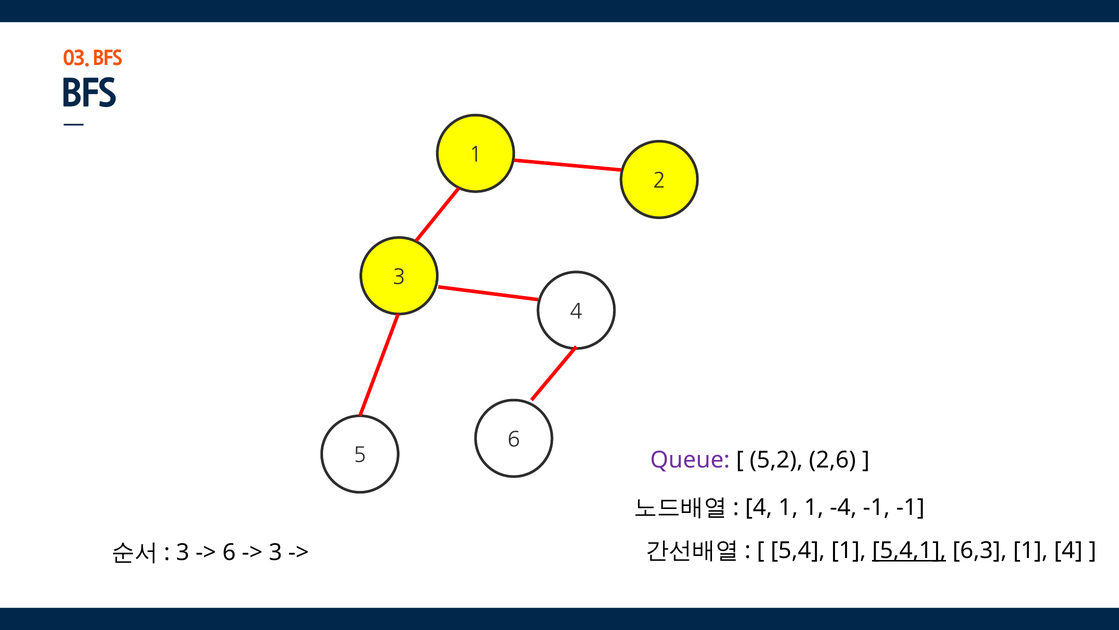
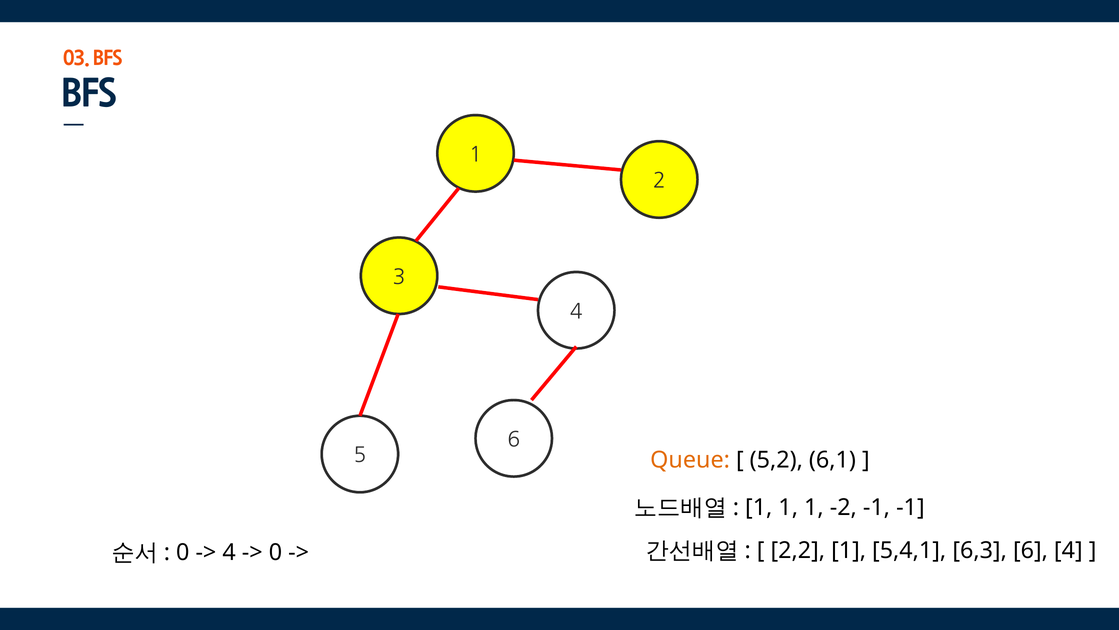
Queue colour: purple -> orange
2,6: 2,6 -> 6,1
4 at (759, 507): 4 -> 1
-4: -4 -> -2
5,4: 5,4 -> 2,2
5,4,1 underline: present -> none
6,3 1: 1 -> 6
3 at (183, 552): 3 -> 0
6 at (229, 552): 6 -> 4
3 at (275, 552): 3 -> 0
